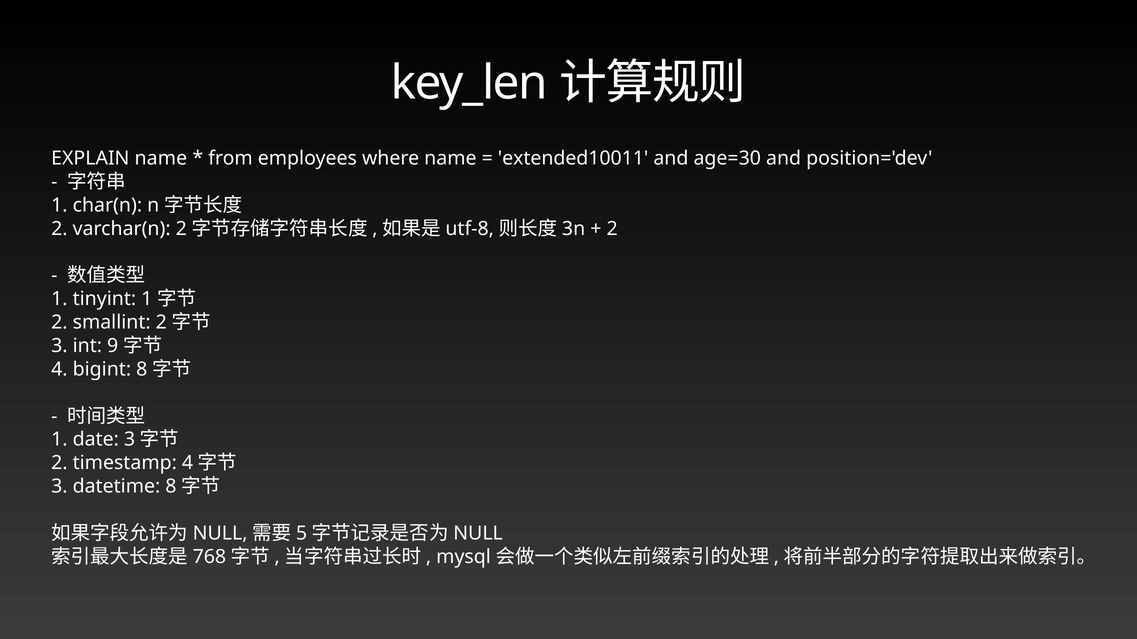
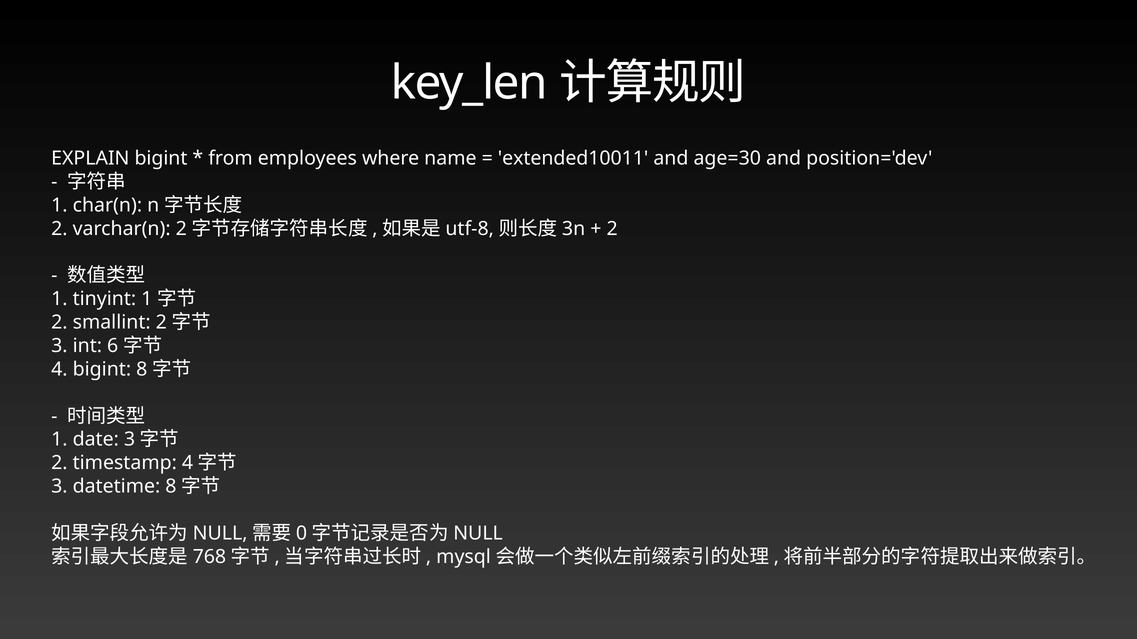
EXPLAIN name: name -> bigint
9: 9 -> 6
5: 5 -> 0
